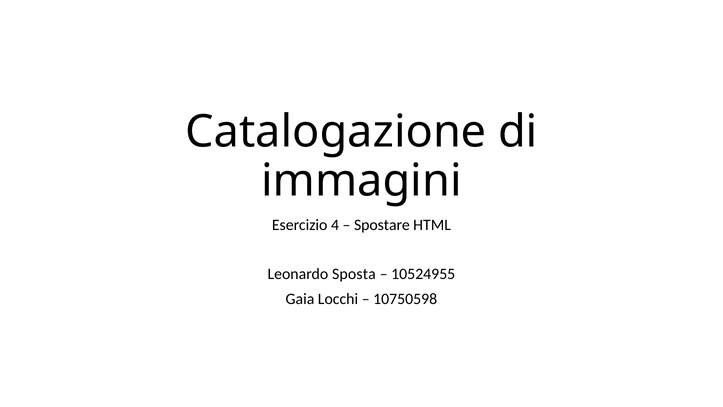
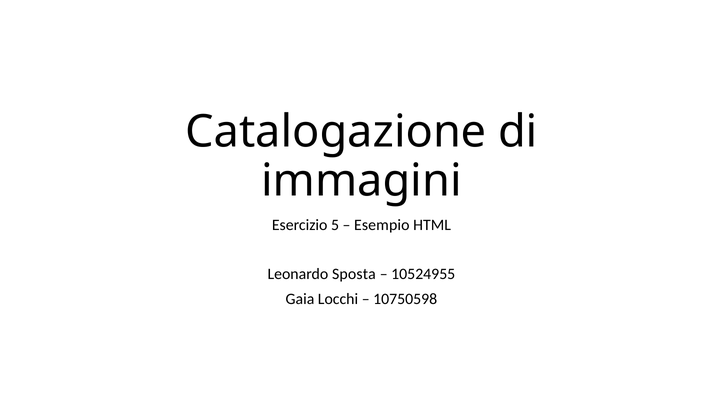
4: 4 -> 5
Spostare: Spostare -> Esempio
